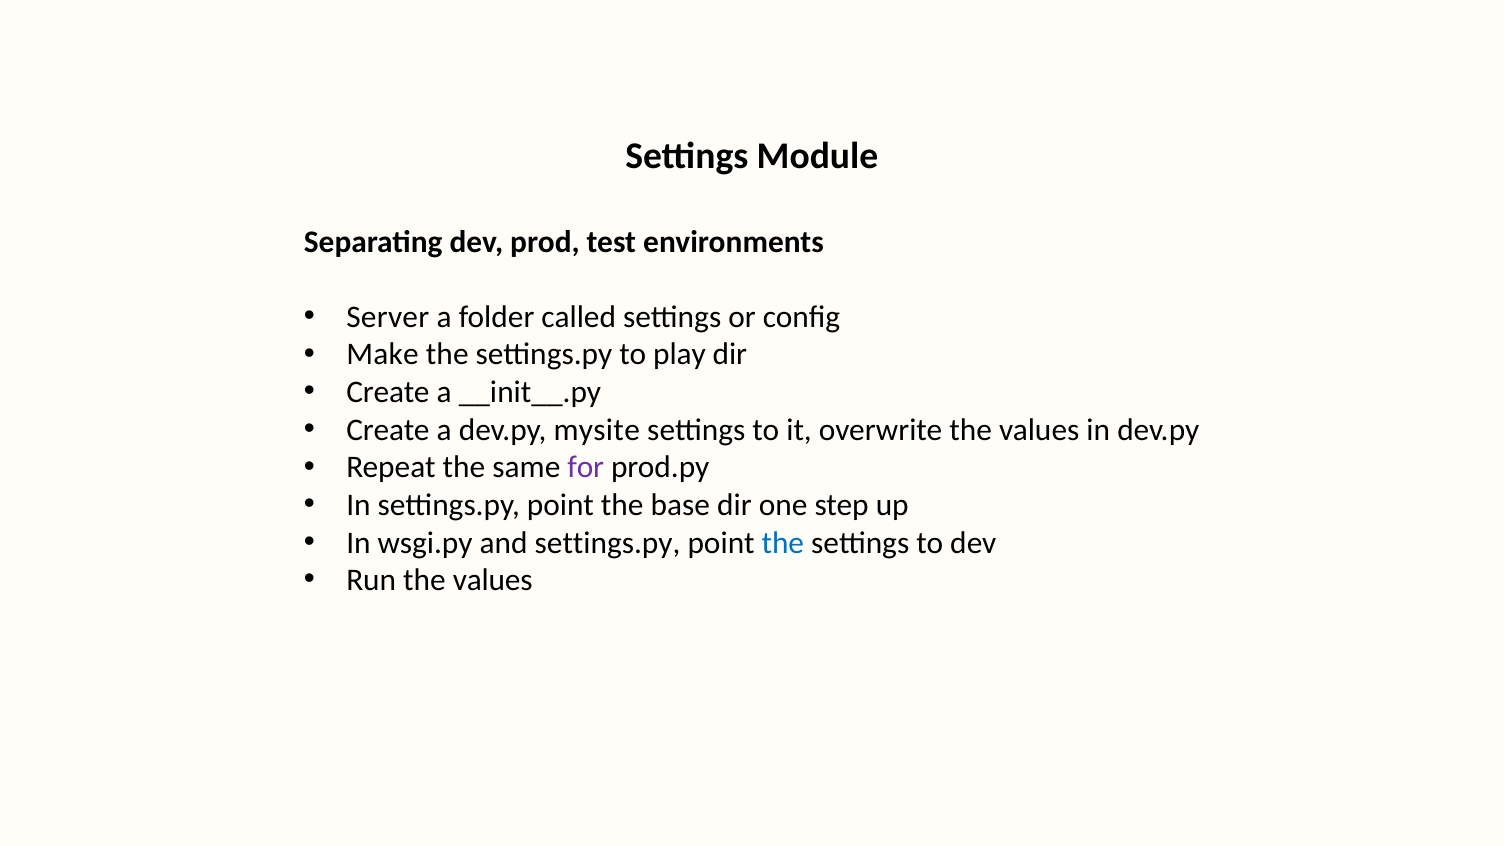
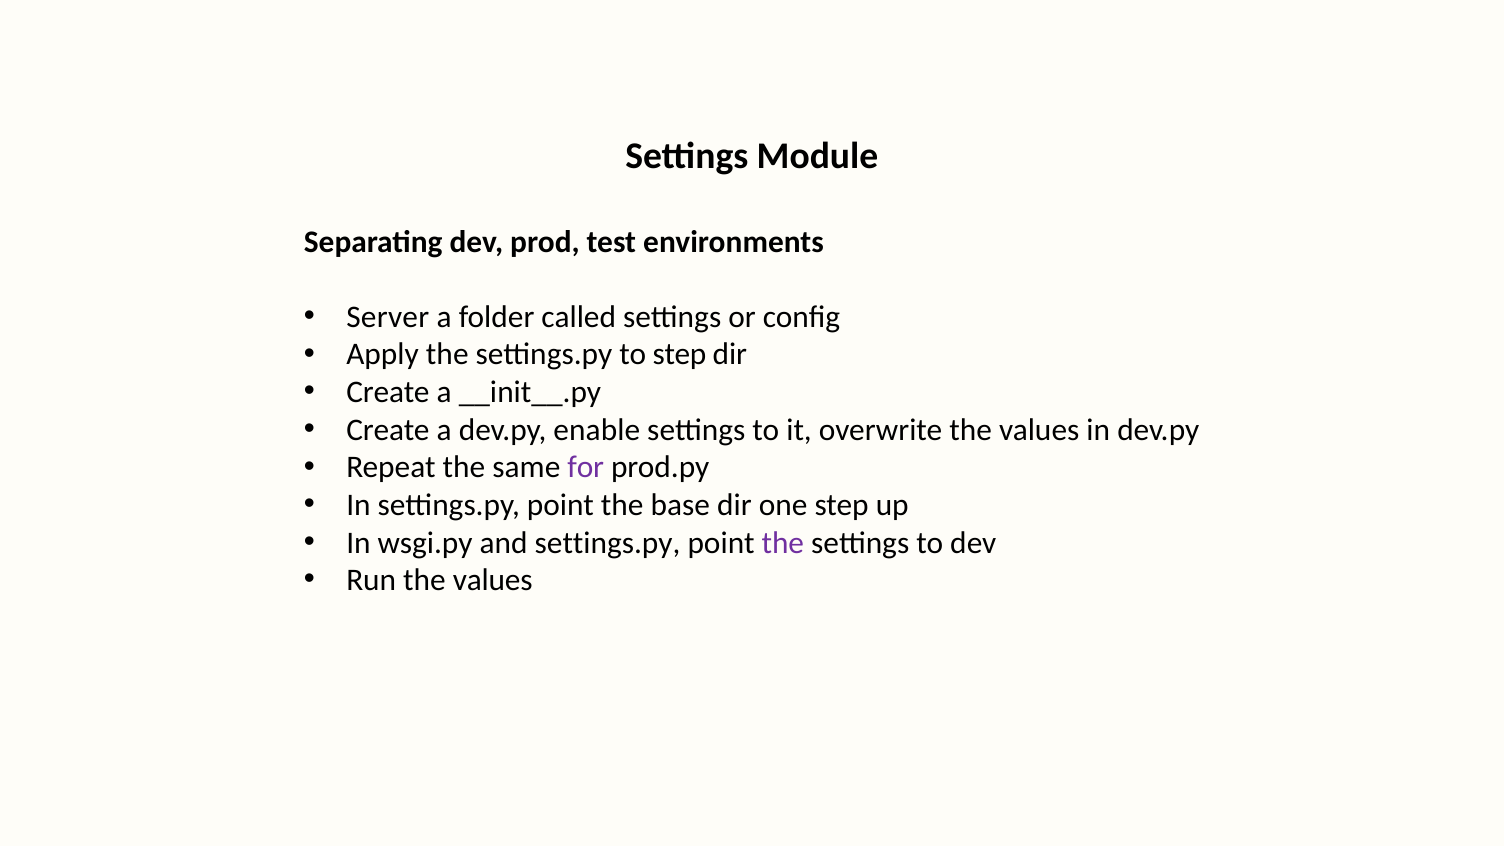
Make: Make -> Apply
to play: play -> step
mysite: mysite -> enable
the at (783, 543) colour: blue -> purple
